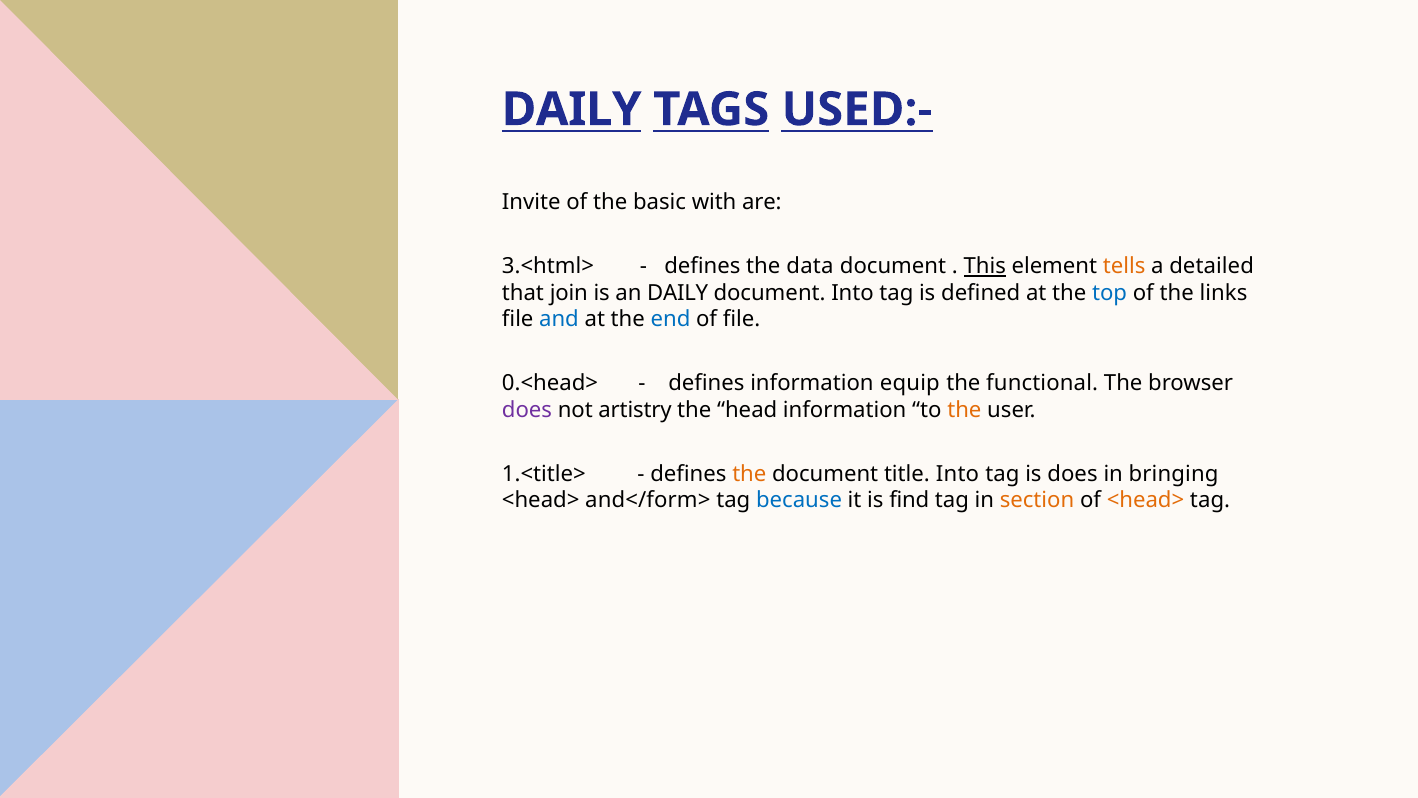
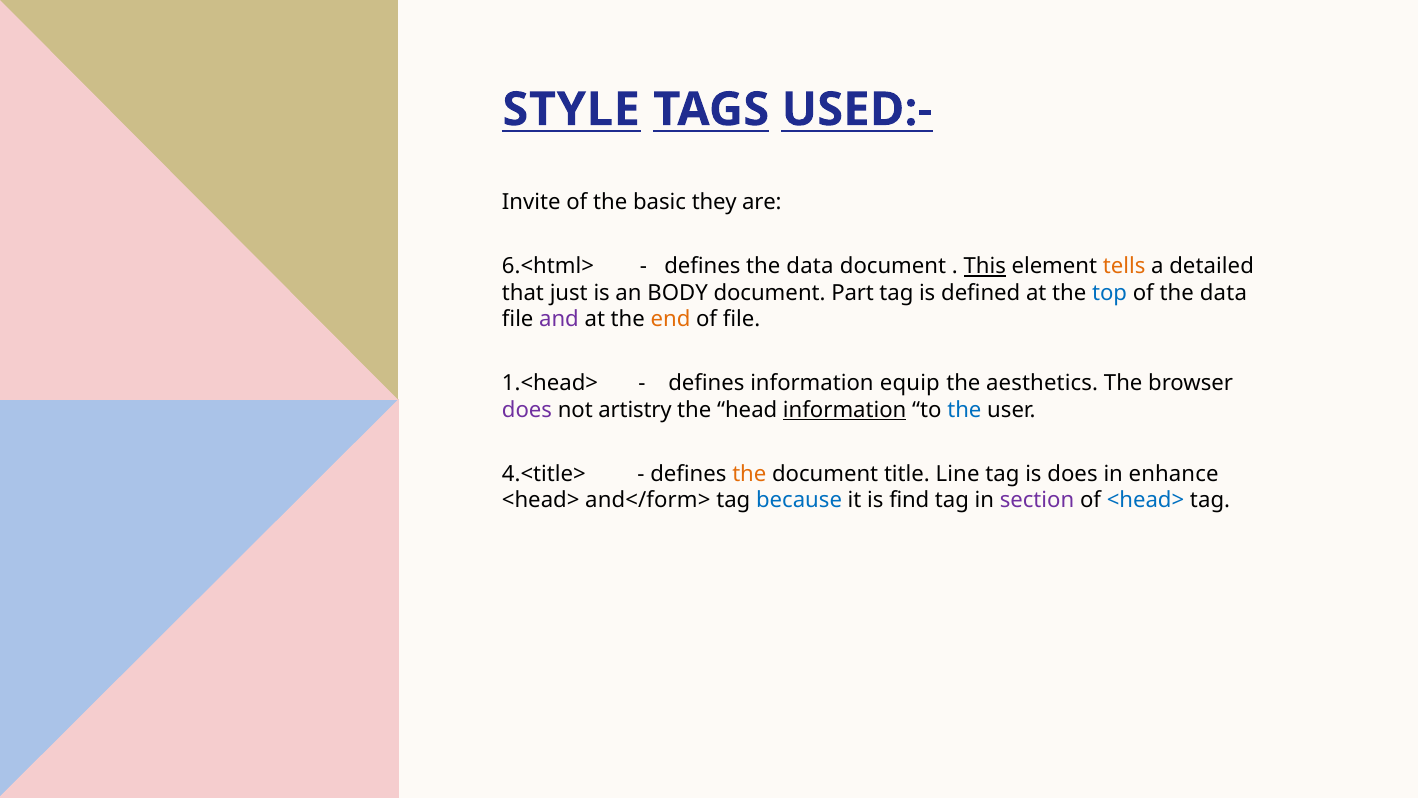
DAILY at (572, 110): DAILY -> STYLE
with: with -> they
3.<html>: 3.<html> -> 6.<html>
join: join -> just
an DAILY: DAILY -> BODY
document Into: Into -> Part
of the links: links -> data
and colour: blue -> purple
end colour: blue -> orange
0.<head>: 0.<head> -> 1.<head>
functional: functional -> aesthetics
information at (845, 410) underline: none -> present
the at (964, 410) colour: orange -> blue
1.<title>: 1.<title> -> 4.<title>
title Into: Into -> Line
bringing: bringing -> enhance
section colour: orange -> purple
<head> at (1146, 500) colour: orange -> blue
